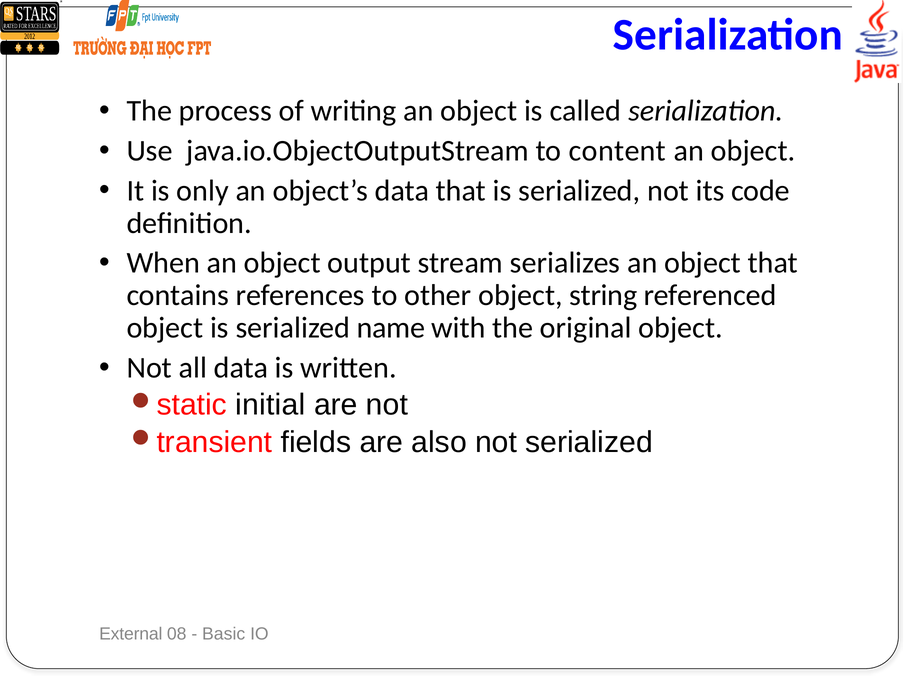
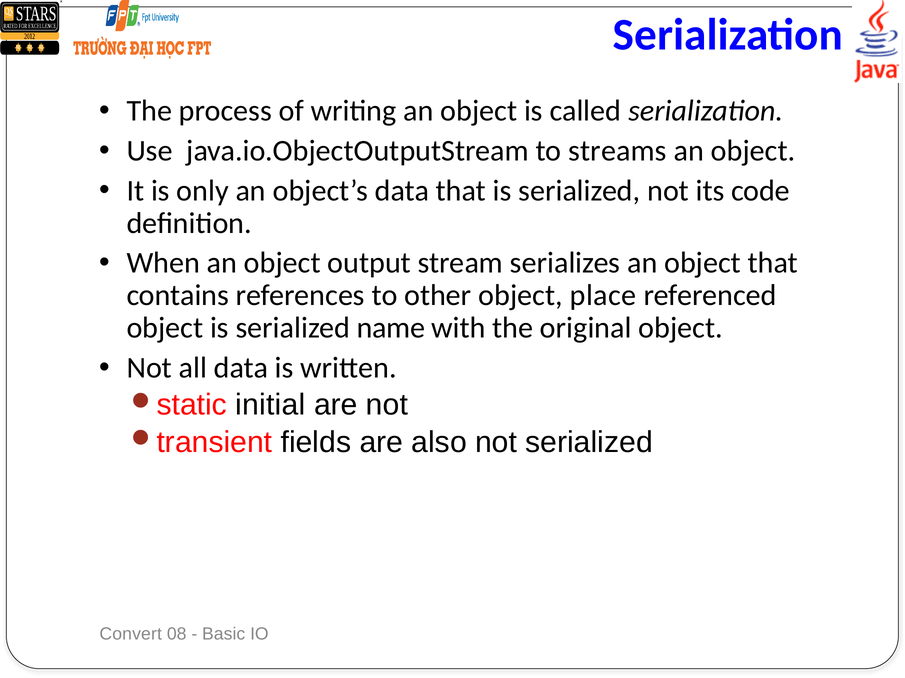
content: content -> streams
string: string -> place
External: External -> Convert
